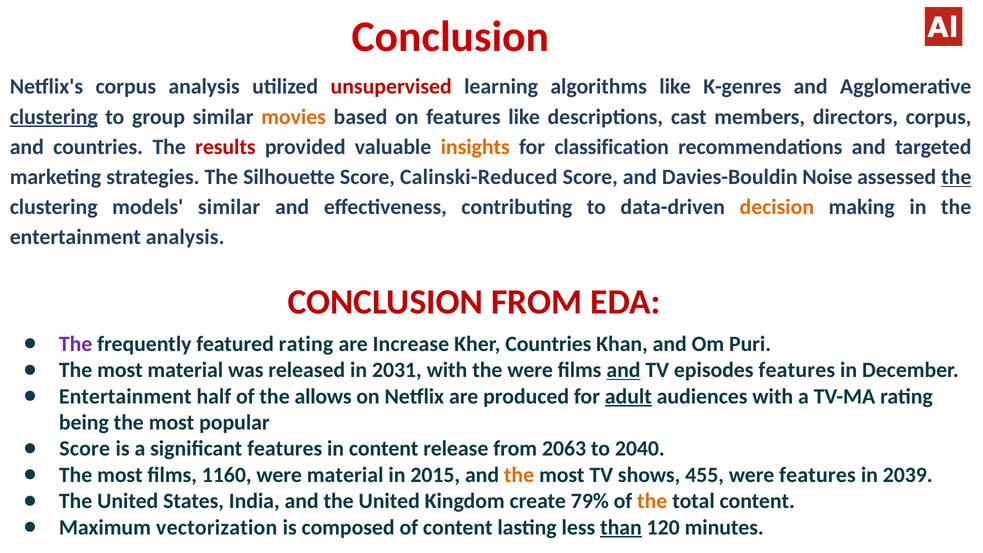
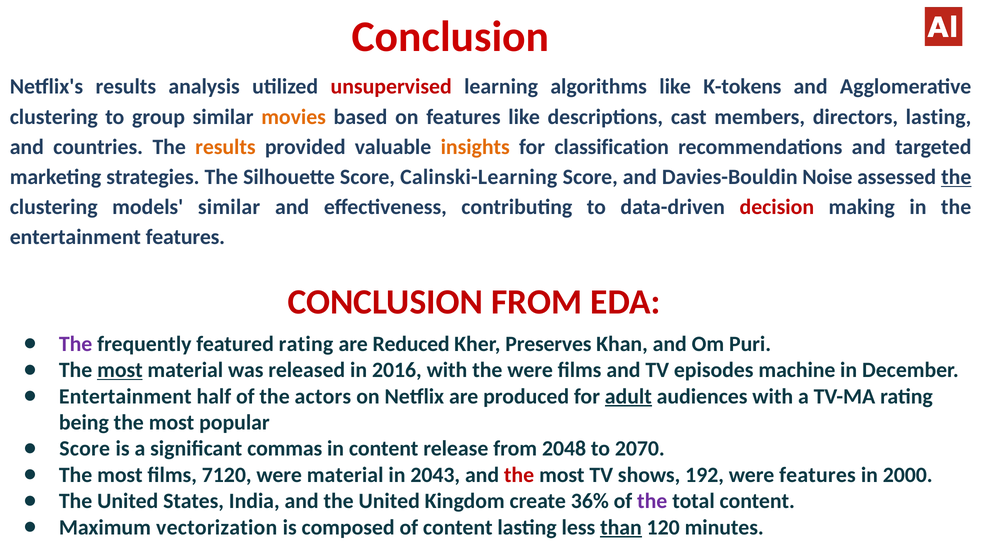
Netflix's corpus: corpus -> results
K-genres: K-genres -> K-tokens
clustering at (54, 117) underline: present -> none
directors corpus: corpus -> lasting
results at (225, 147) colour: red -> orange
Calinski-Reduced: Calinski-Reduced -> Calinski-Learning
decision colour: orange -> red
entertainment analysis: analysis -> features
Increase: Increase -> Reduced
Kher Countries: Countries -> Preserves
most at (120, 370) underline: none -> present
2031: 2031 -> 2016
and at (624, 370) underline: present -> none
episodes features: features -> machine
allows: allows -> actors
significant features: features -> commas
2063: 2063 -> 2048
2040: 2040 -> 2070
1160: 1160 -> 7120
2015: 2015 -> 2043
the at (519, 475) colour: orange -> red
455: 455 -> 192
2039: 2039 -> 2000
79%: 79% -> 36%
the at (652, 501) colour: orange -> purple
